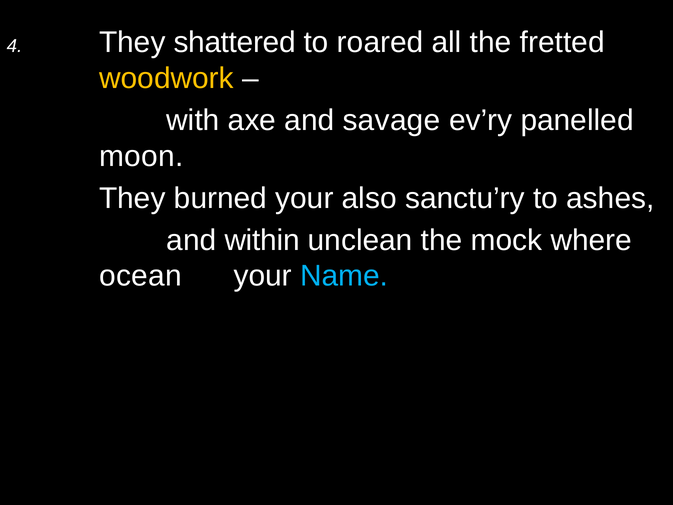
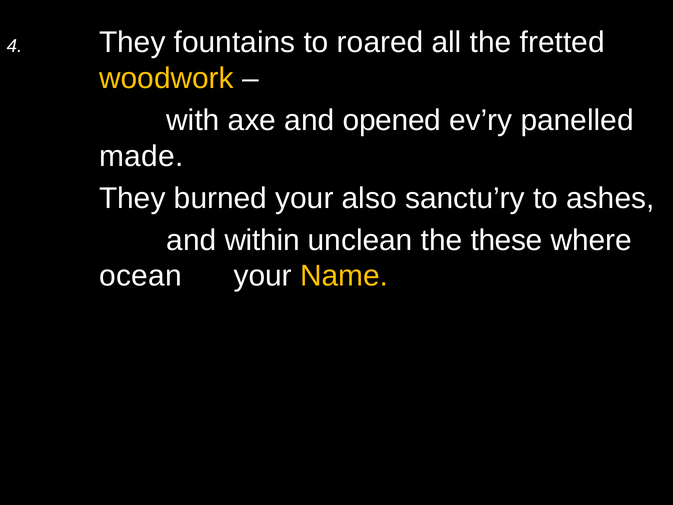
shattered: shattered -> fountains
savage: savage -> opened
moon: moon -> made
mock: mock -> these
Name colour: light blue -> yellow
